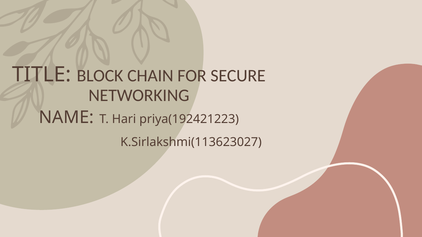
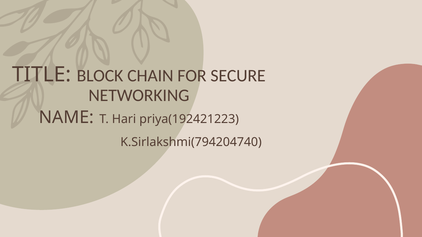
K.Sirlakshmi(113623027: K.Sirlakshmi(113623027 -> K.Sirlakshmi(794204740
